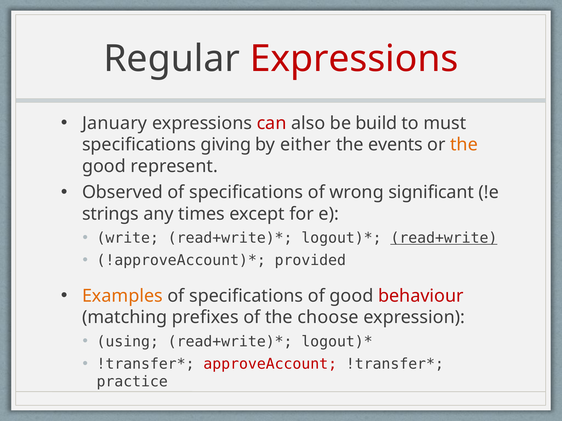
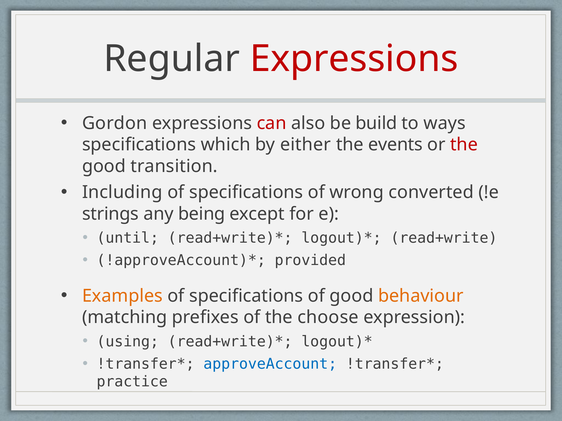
January: January -> Gordon
must: must -> ways
giving: giving -> which
the at (464, 145) colour: orange -> red
represent: represent -> transition
Observed: Observed -> Including
significant: significant -> converted
times: times -> being
write: write -> until
read+write underline: present -> none
behaviour colour: red -> orange
approveAccount colour: red -> blue
